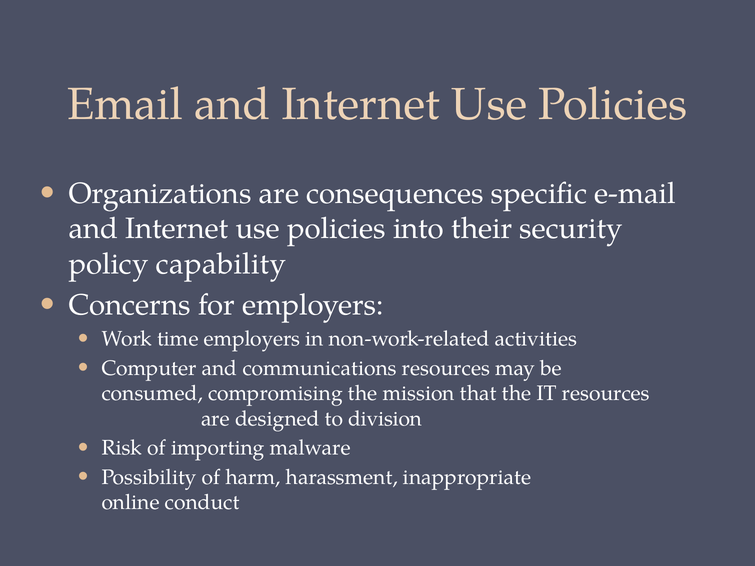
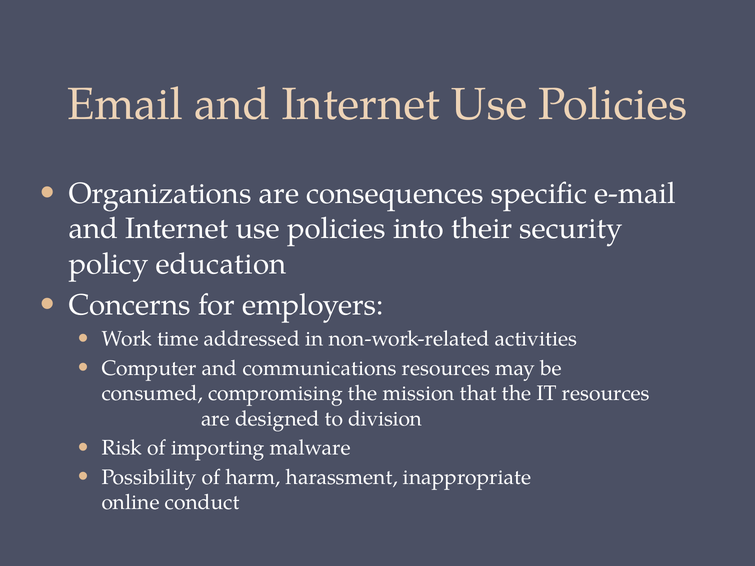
capability: capability -> education
time employers: employers -> addressed
